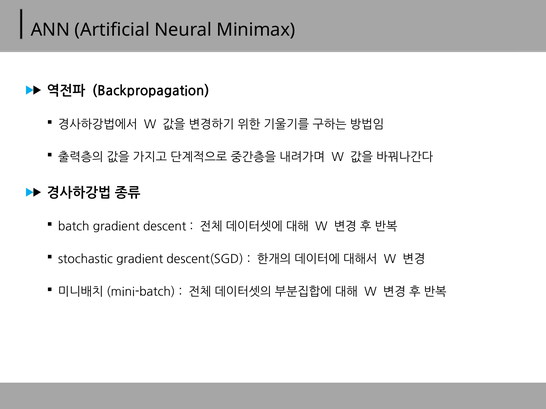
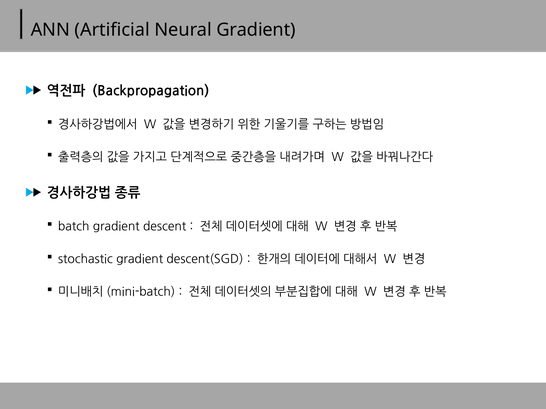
Neural Minimax: Minimax -> Gradient
